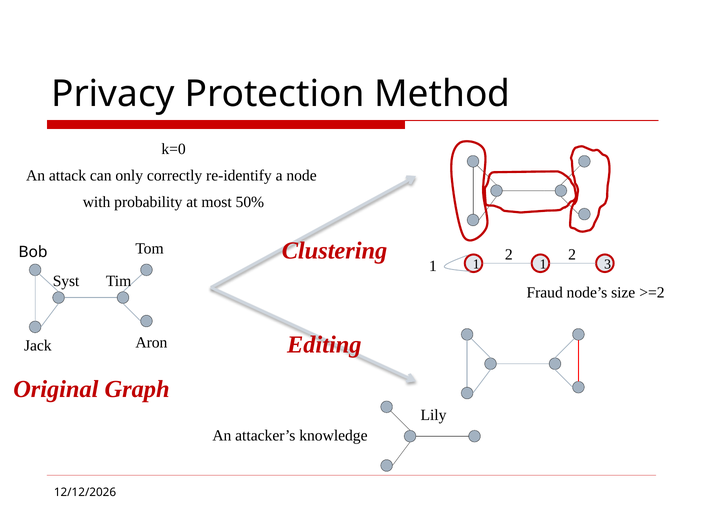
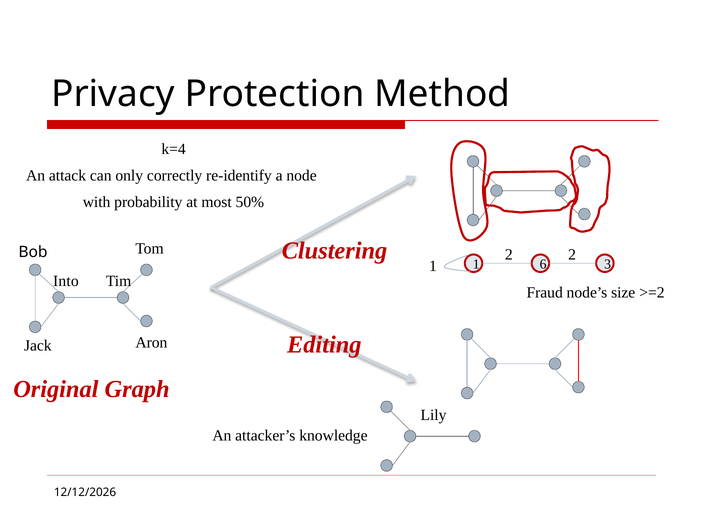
k=0: k=0 -> k=4
1 1: 1 -> 6
Syst: Syst -> Into
